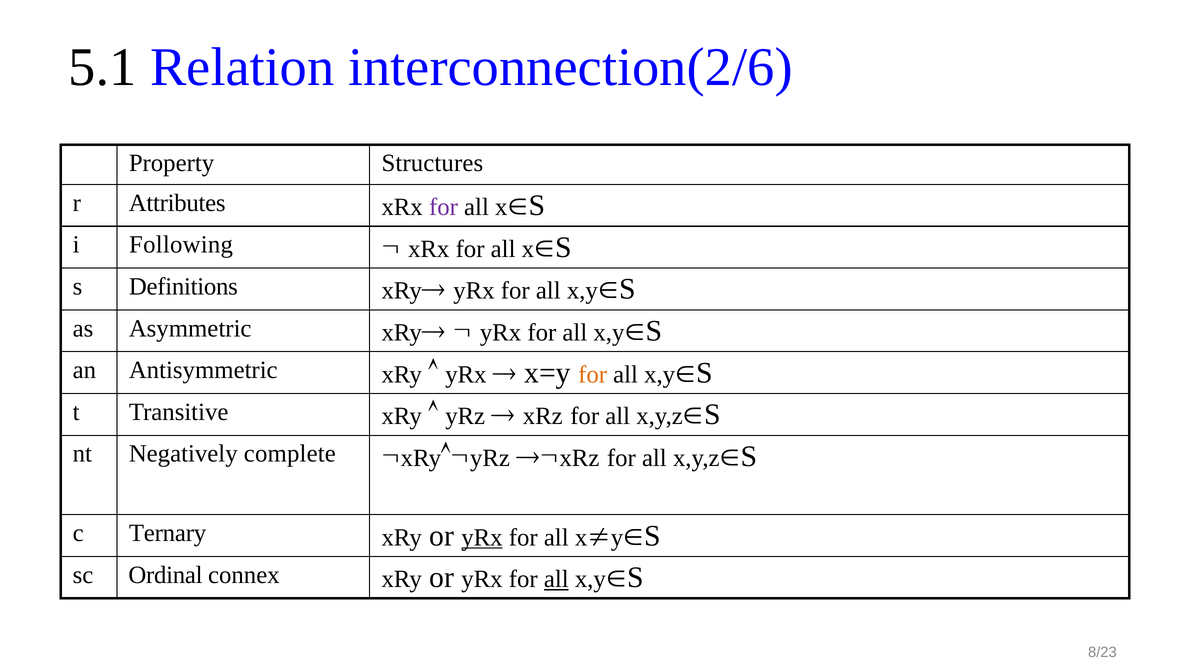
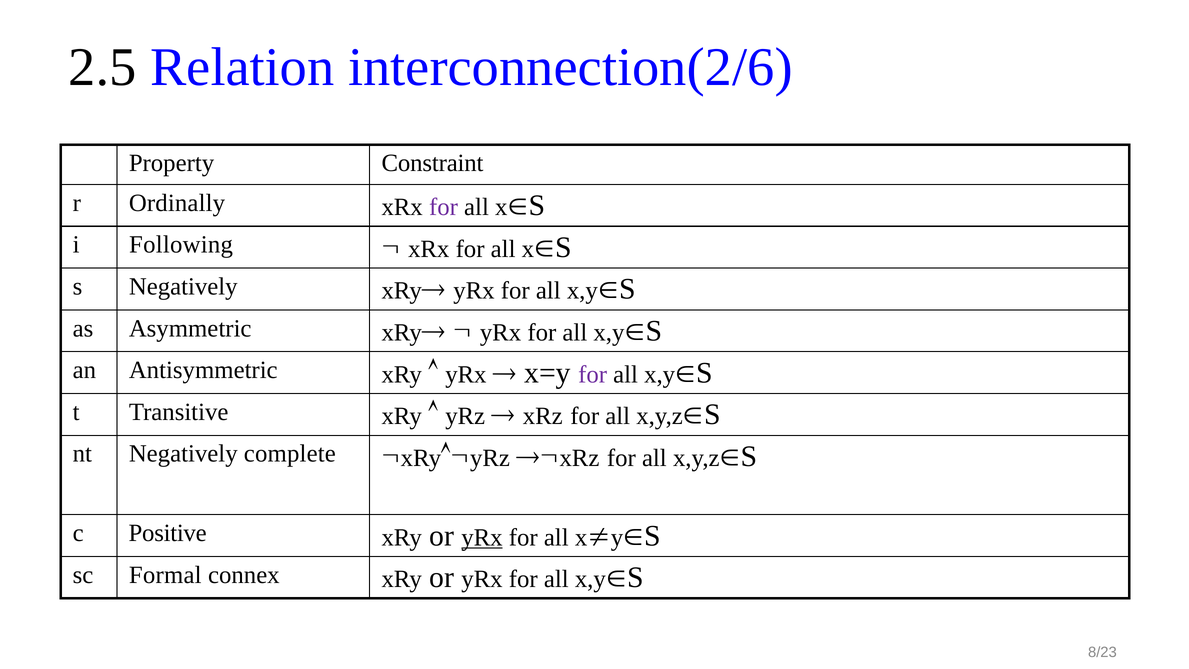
5.1: 5.1 -> 2.5
Structures: Structures -> Constraint
Attributes: Attributes -> Ordinally
s Definitions: Definitions -> Negatively
for at (593, 374) colour: orange -> purple
Ternary: Ternary -> Positive
Ordinal: Ordinal -> Formal
all at (556, 579) underline: present -> none
